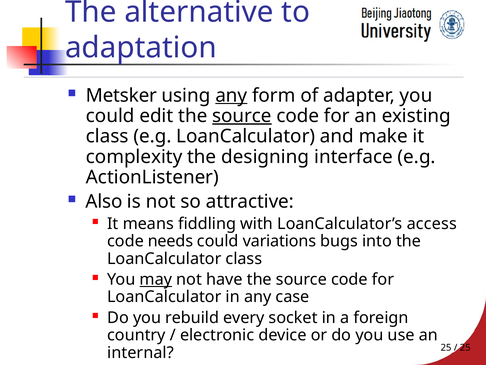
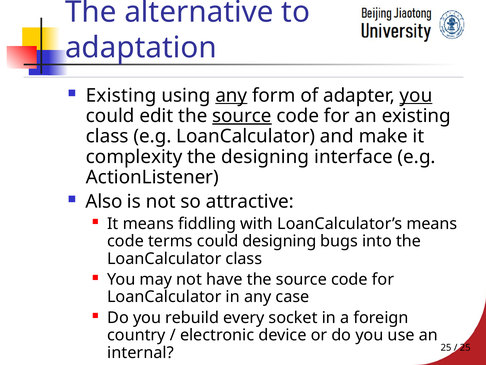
Metsker at (121, 95): Metsker -> Existing
you at (416, 95) underline: none -> present
LoanCalculator’s access: access -> means
needs: needs -> terms
could variations: variations -> designing
may underline: present -> none
